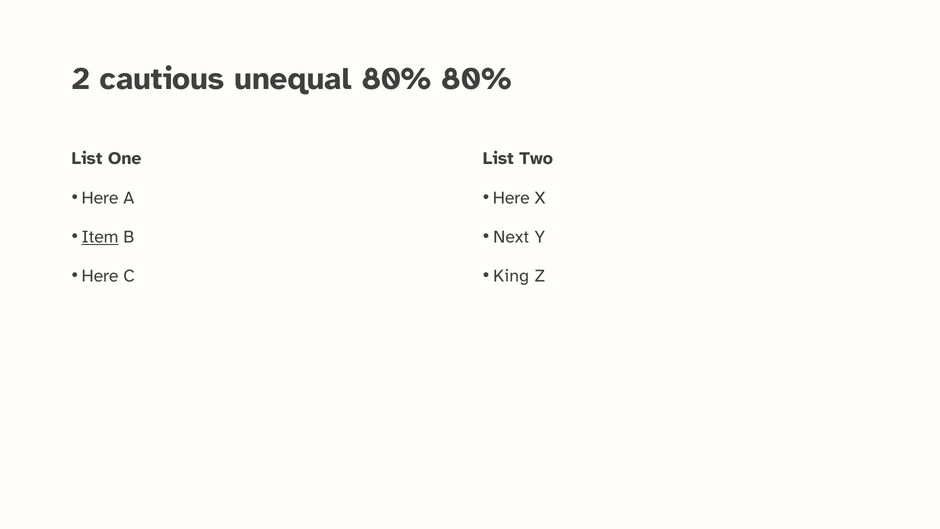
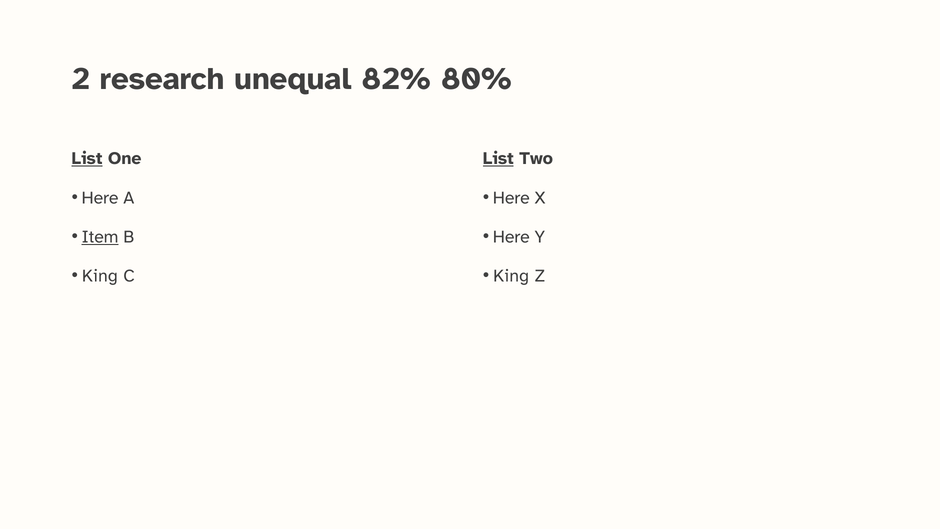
cautious: cautious -> research
unequal 80%: 80% -> 82%
List at (87, 158) underline: none -> present
List at (498, 158) underline: none -> present
Next at (511, 237): Next -> Here
Here at (100, 276): Here -> King
